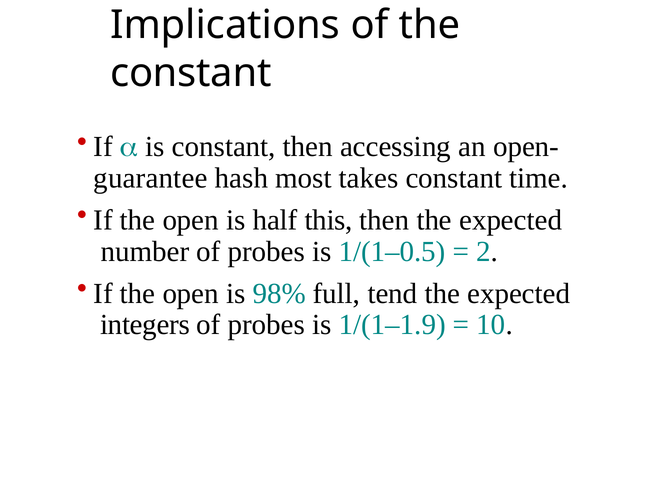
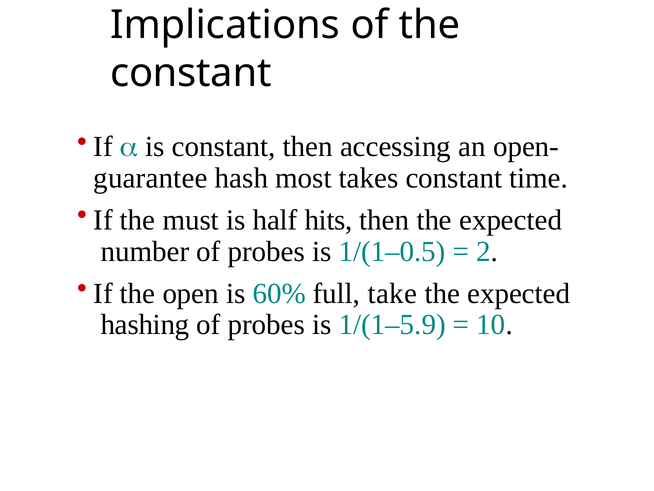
open at (191, 220): open -> must
this: this -> hits
98%: 98% -> 60%
tend: tend -> take
integers: integers -> hashing
1/(1–1.9: 1/(1–1.9 -> 1/(1–5.9
